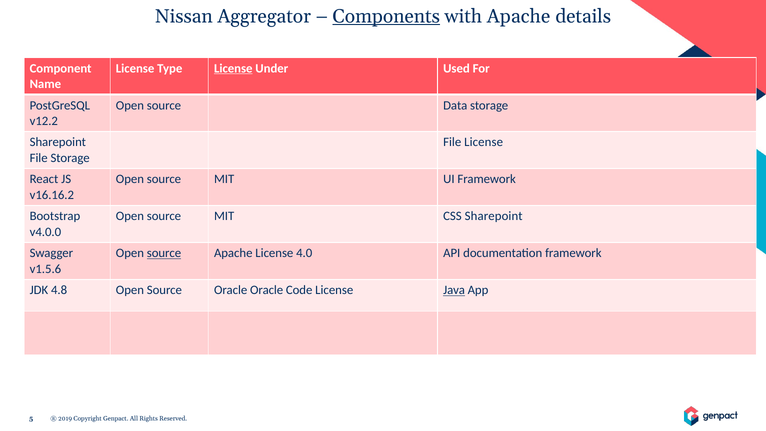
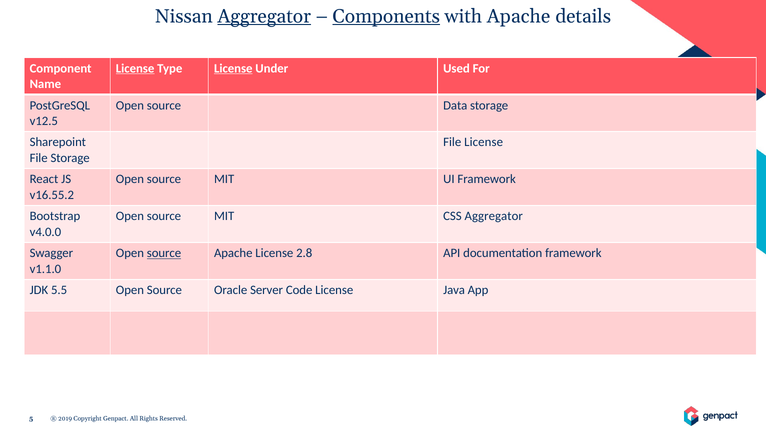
Aggregator at (264, 16) underline: none -> present
License at (135, 68) underline: none -> present
v12.2: v12.2 -> v12.5
v16.16.2: v16.16.2 -> v16.55.2
CSS Sharepoint: Sharepoint -> Aggregator
4.0: 4.0 -> 2.8
v1.5.6: v1.5.6 -> v1.1.0
4.8: 4.8 -> 5.5
Oracle Oracle: Oracle -> Server
Java underline: present -> none
